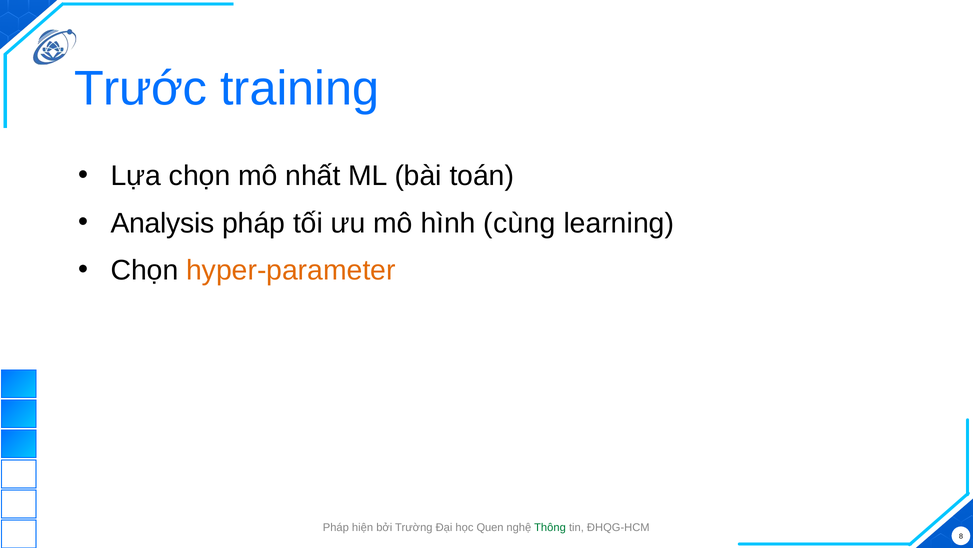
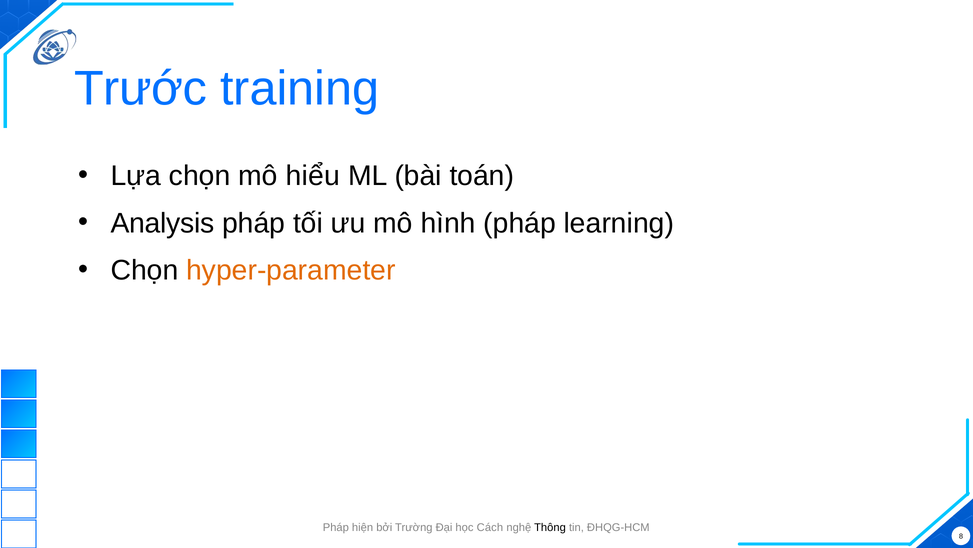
nhất: nhất -> hiểu
hình cùng: cùng -> pháp
Quen: Quen -> Cách
Thông colour: green -> black
